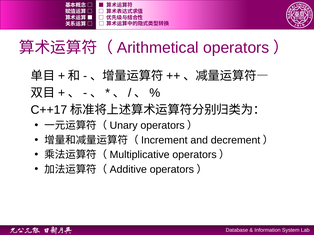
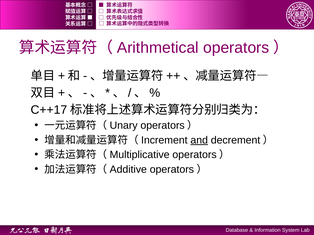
and underline: none -> present
